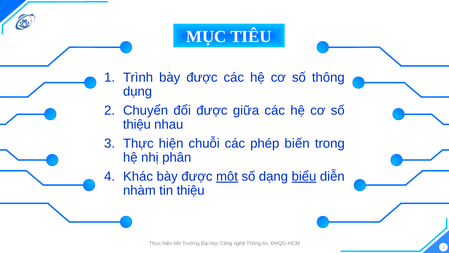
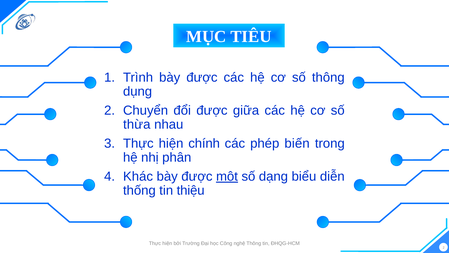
thiệu at (137, 124): thiệu -> thừa
chuỗi: chuỗi -> chính
biểu underline: present -> none
nhàm: nhàm -> thống
